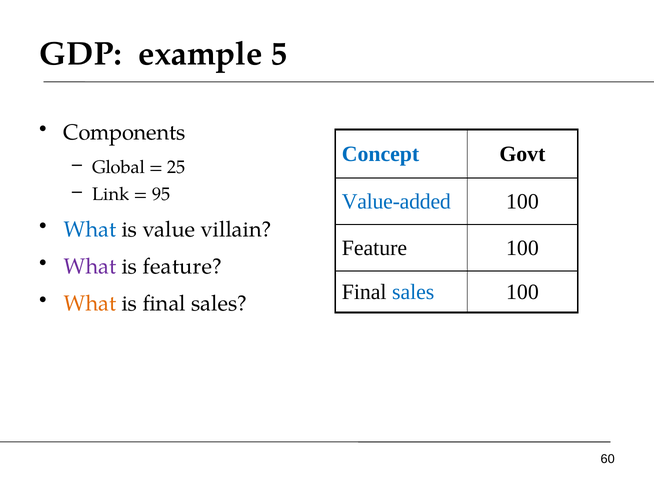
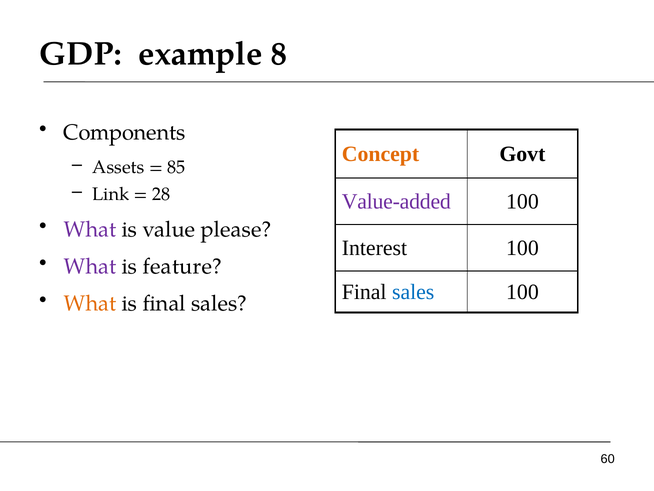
5: 5 -> 8
Concept colour: blue -> orange
Global: Global -> Assets
25: 25 -> 85
95: 95 -> 28
Value-added colour: blue -> purple
What at (90, 229) colour: blue -> purple
villain: villain -> please
Feature at (374, 248): Feature -> Interest
